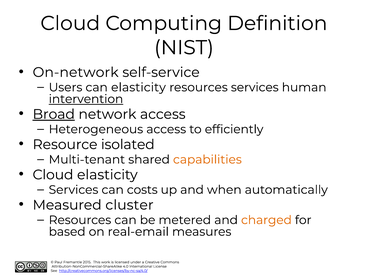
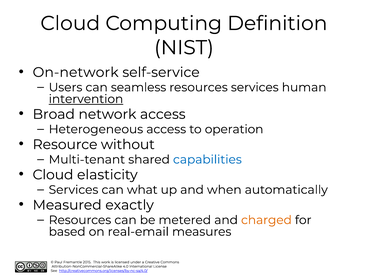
can elasticity: elasticity -> seamless
Broad underline: present -> none
efficiently: efficiently -> operation
isolated: isolated -> without
capabilities colour: orange -> blue
costs: costs -> what
cluster: cluster -> exactly
